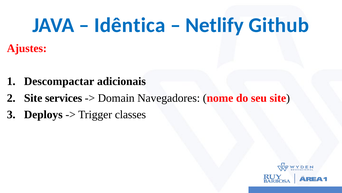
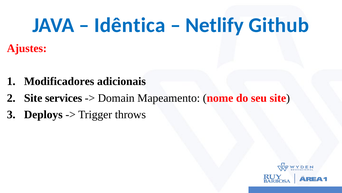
Descompactar: Descompactar -> Modificadores
Navegadores: Navegadores -> Mapeamento
classes: classes -> throws
